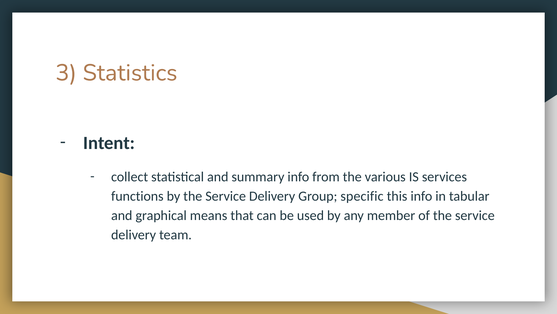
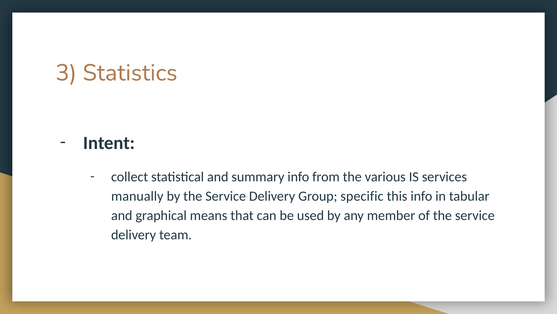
functions: functions -> manually
